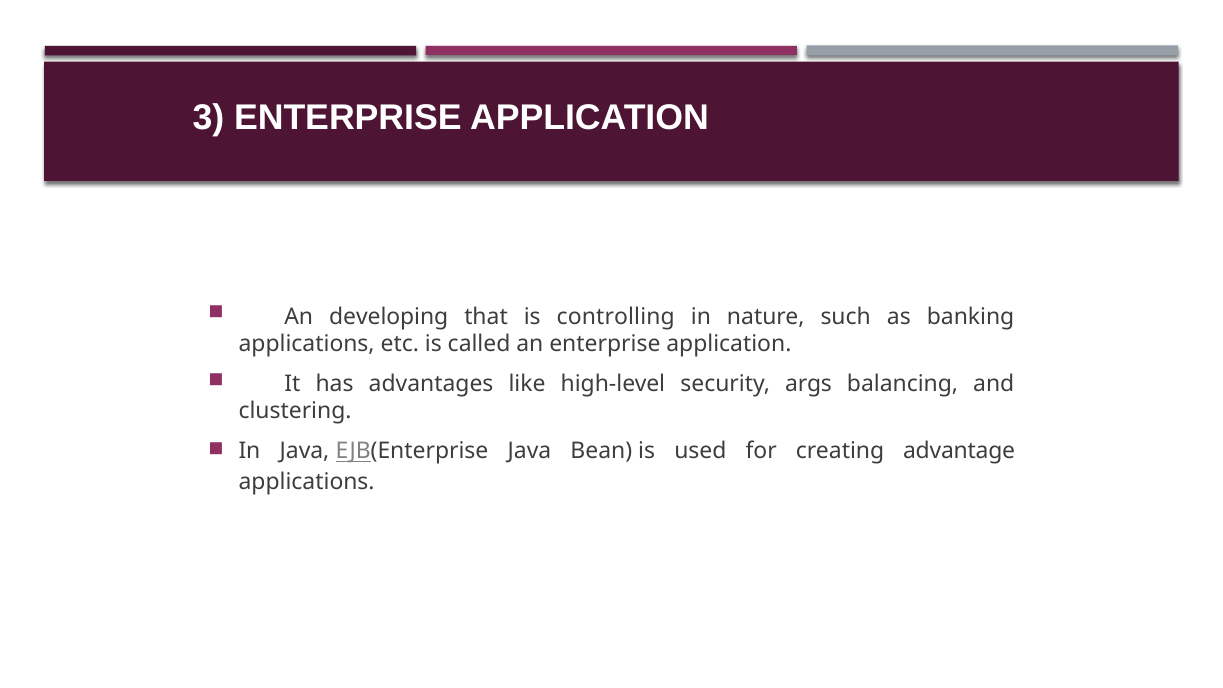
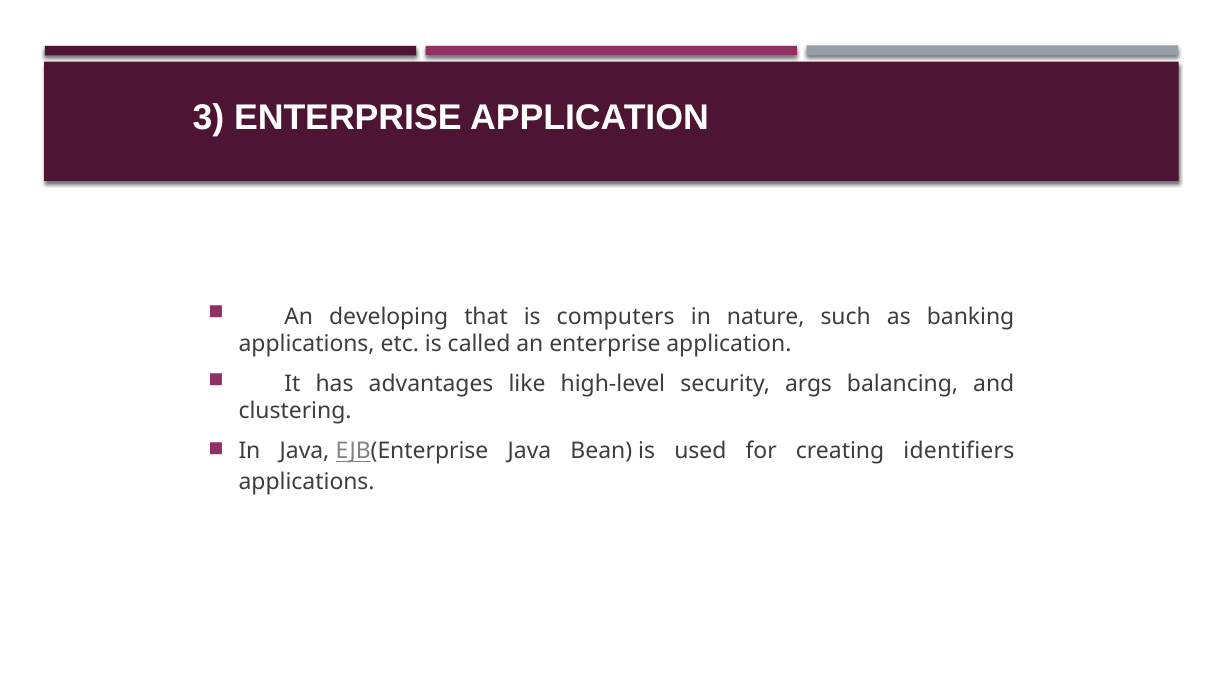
controlling: controlling -> computers
advantage: advantage -> identifiers
